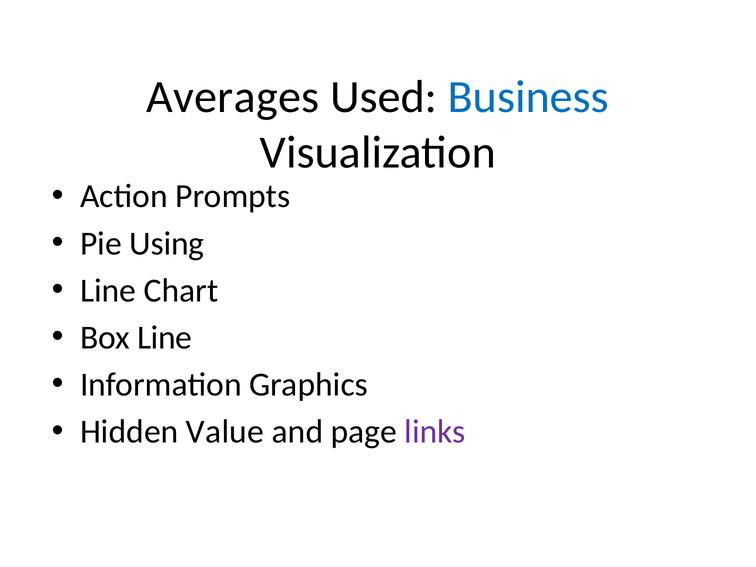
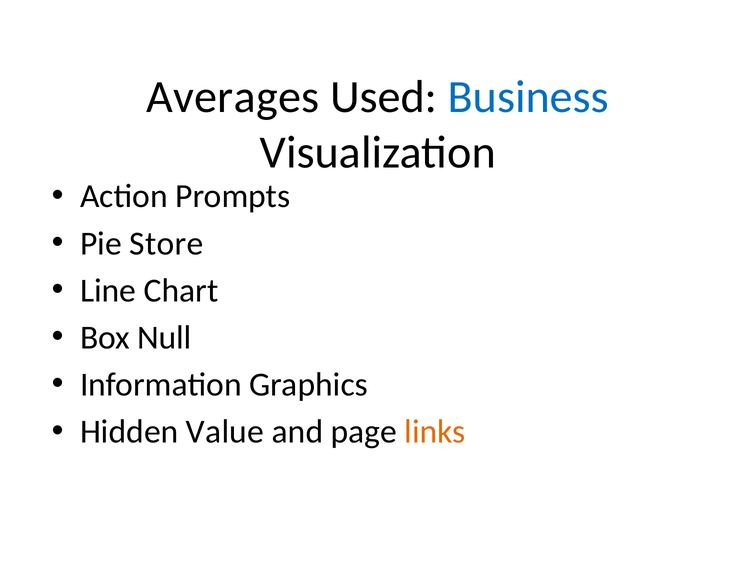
Using: Using -> Store
Box Line: Line -> Null
links colour: purple -> orange
